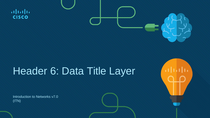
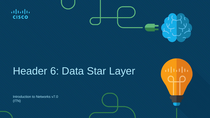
Title: Title -> Star
